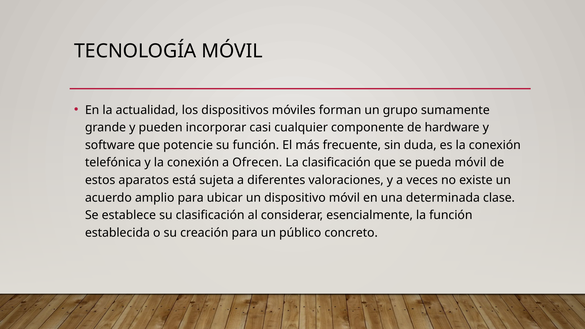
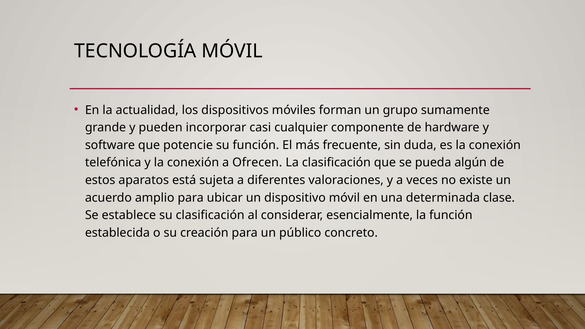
pueda móvil: móvil -> algún
